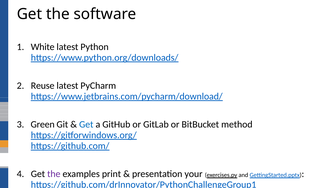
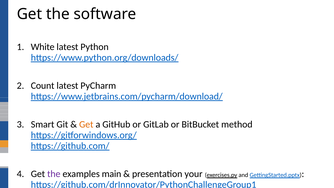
Reuse: Reuse -> Count
Green: Green -> Smart
Get at (86, 124) colour: blue -> orange
print: print -> main
